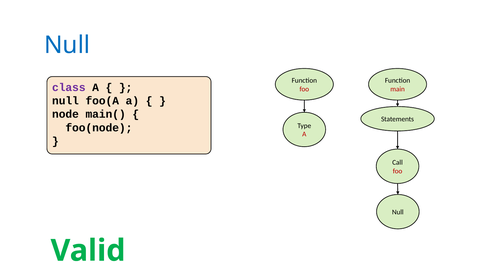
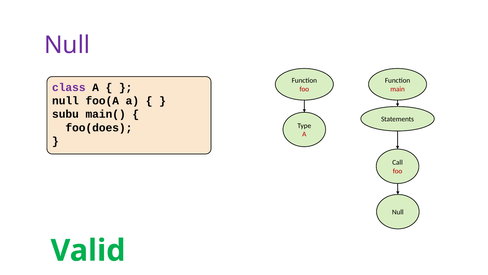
Null at (67, 45) colour: blue -> purple
node: node -> subu
foo(node: foo(node -> foo(does
